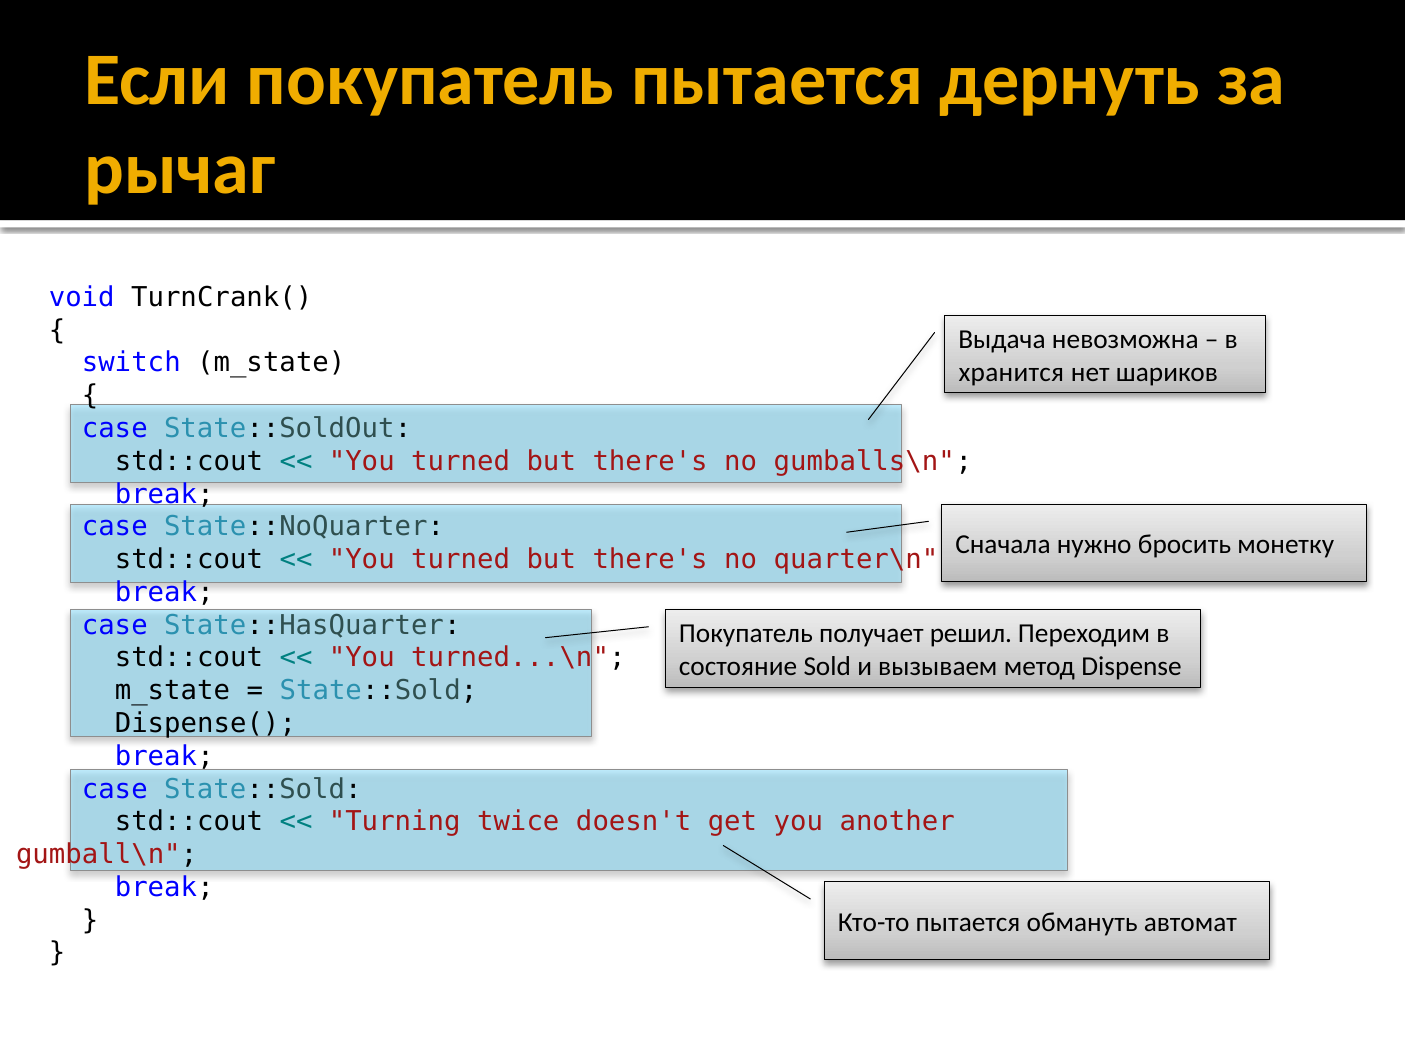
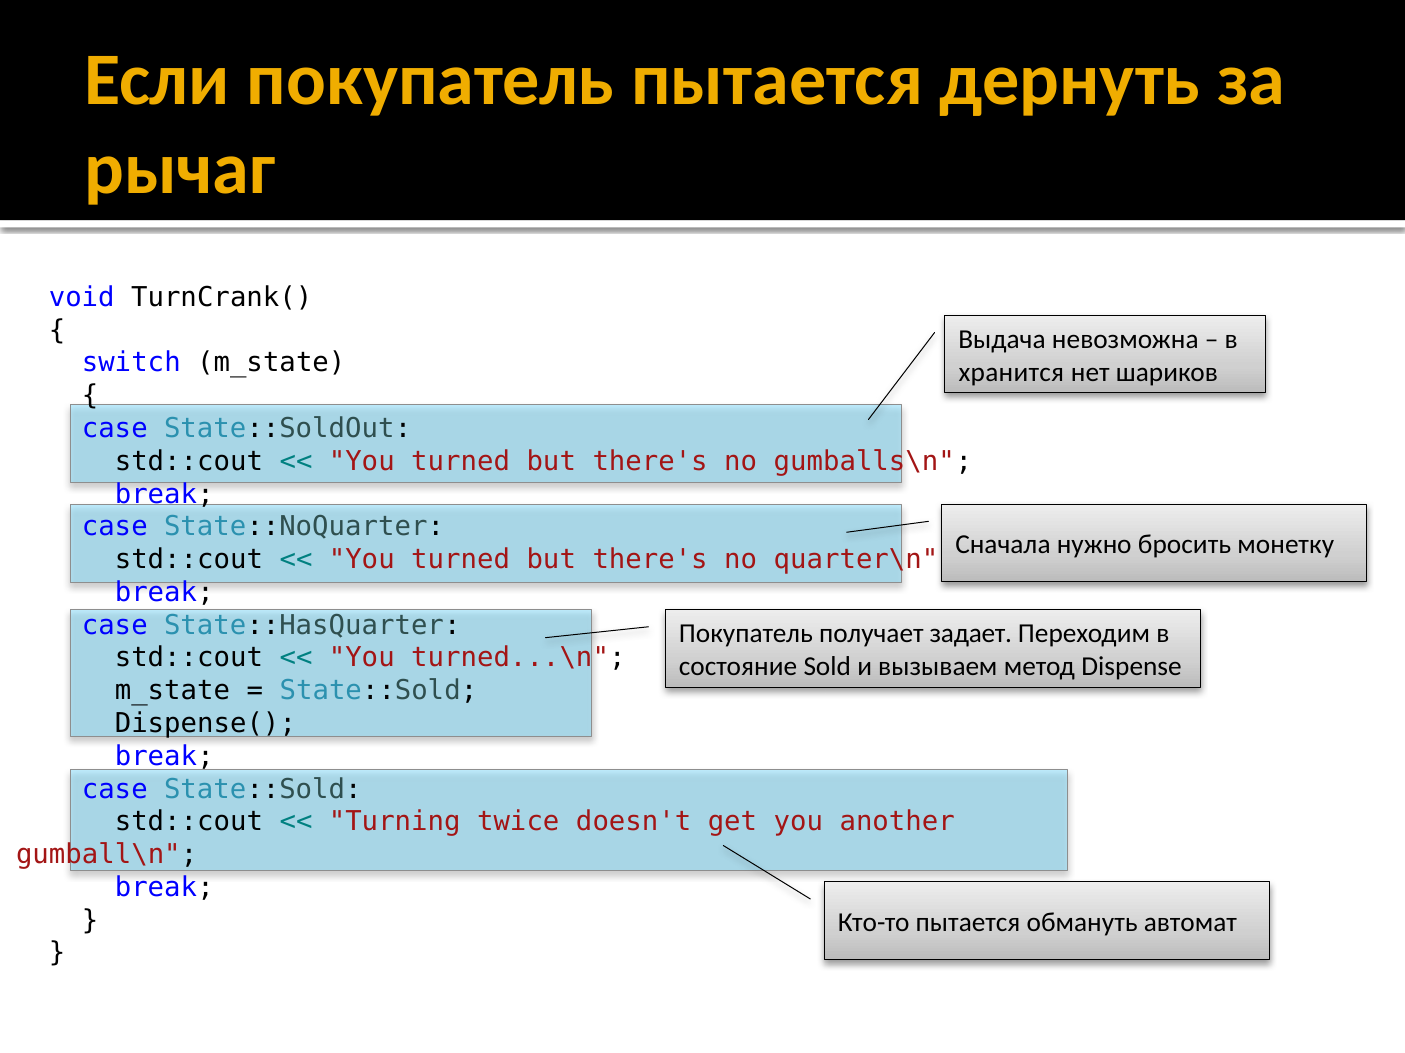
решил: решил -> задает
